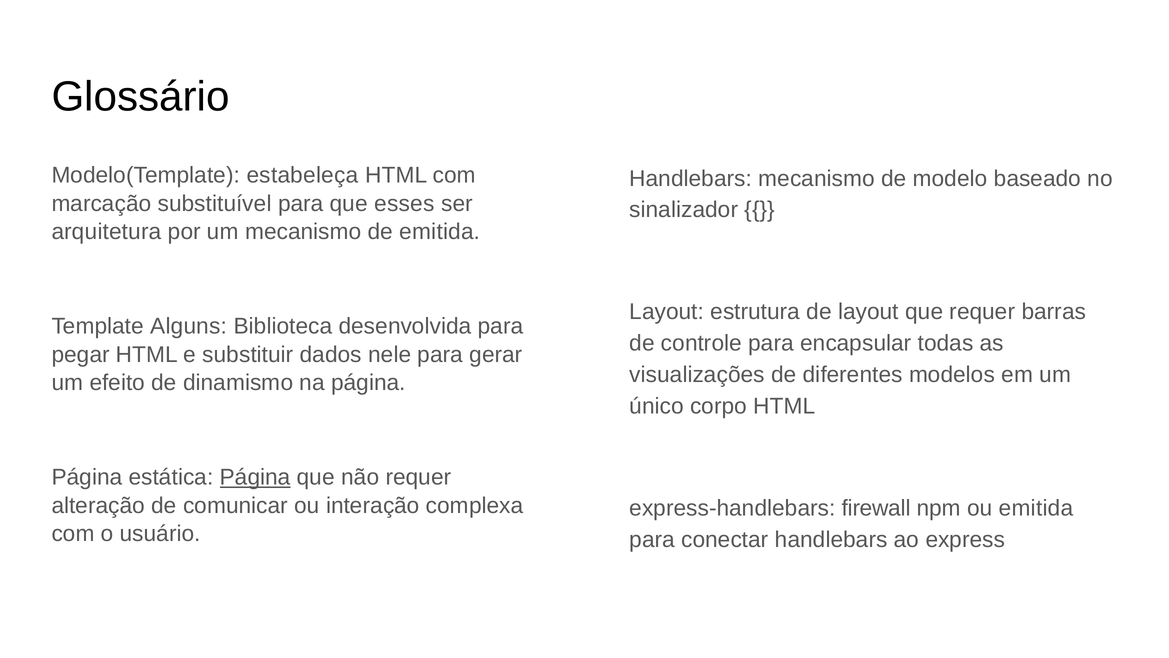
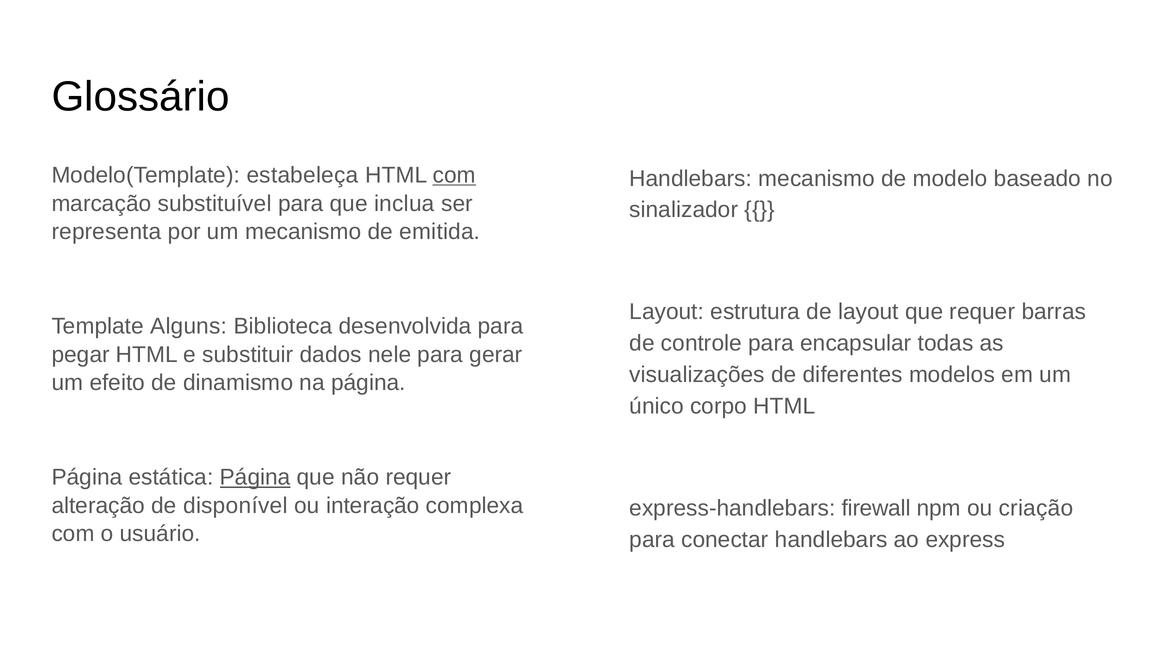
com at (454, 175) underline: none -> present
esses: esses -> inclua
arquitetura: arquitetura -> representa
comunicar: comunicar -> disponível
ou emitida: emitida -> criação
